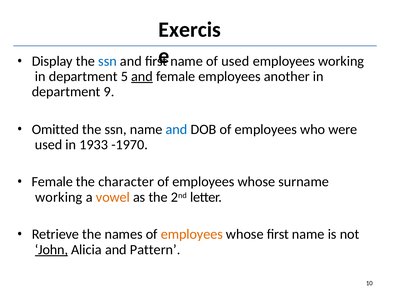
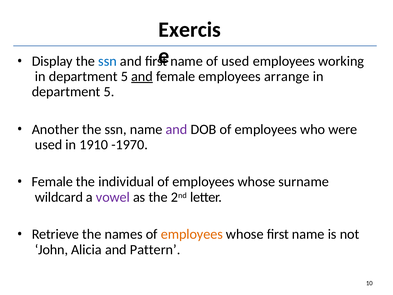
another: another -> arrange
9 at (109, 92): 9 -> 5
Omitted: Omitted -> Another
and at (177, 129) colour: blue -> purple
1933: 1933 -> 1910
character: character -> individual
working at (59, 197): working -> wildcard
vowel colour: orange -> purple
John underline: present -> none
